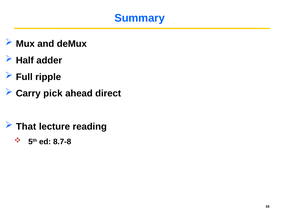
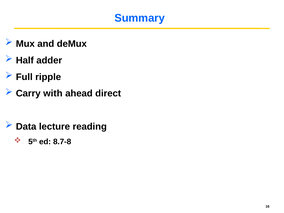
pick: pick -> with
That: That -> Data
